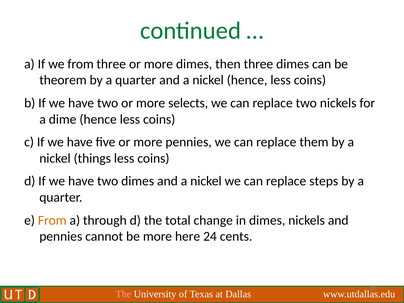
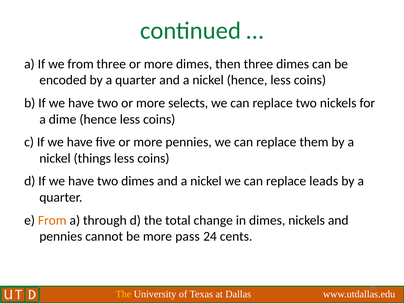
theorem: theorem -> encoded
steps: steps -> leads
here: here -> pass
The at (123, 294) colour: pink -> yellow
